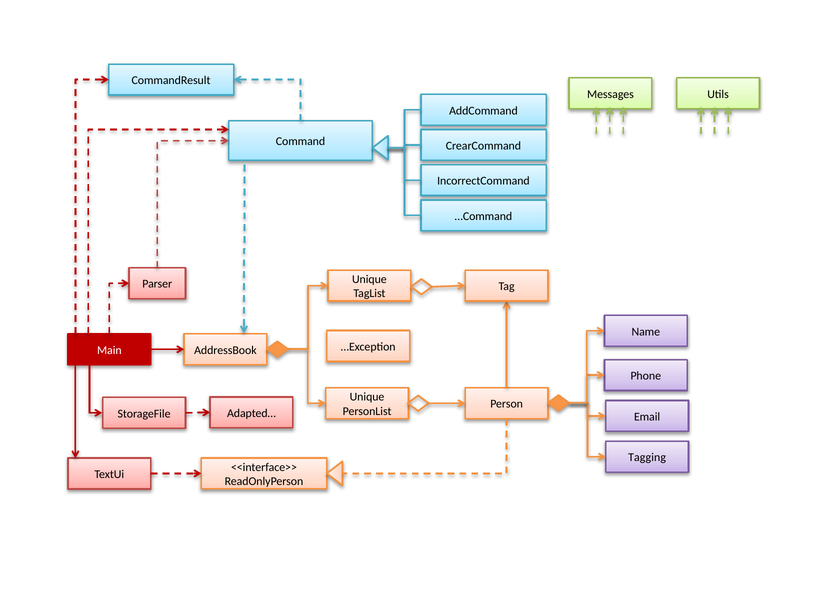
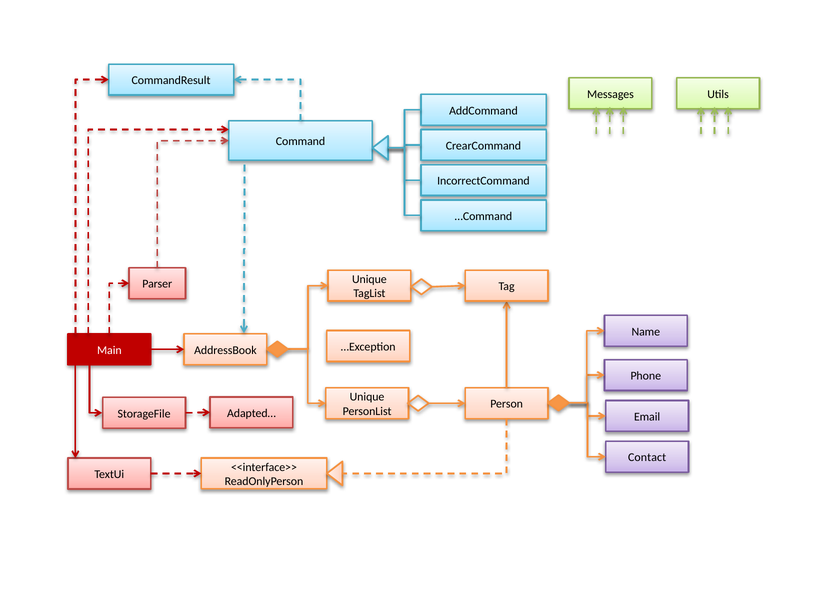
Tagging: Tagging -> Contact
